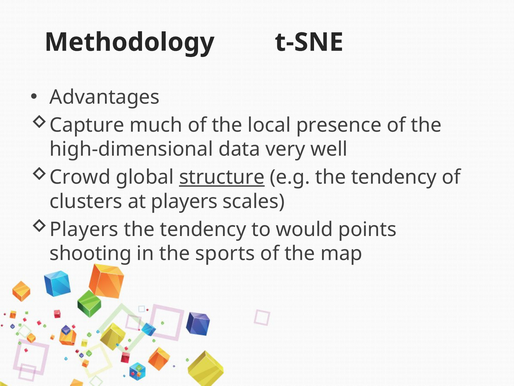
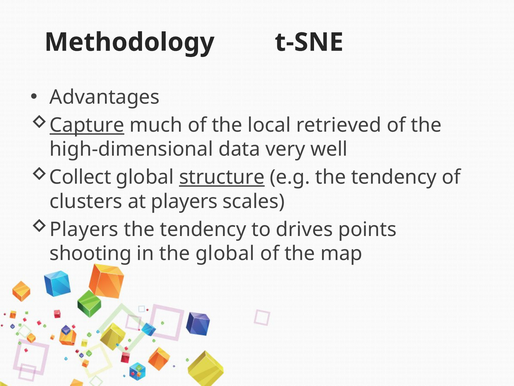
Capture underline: none -> present
presence: presence -> retrieved
Crowd: Crowd -> Collect
would: would -> drives
the sports: sports -> global
